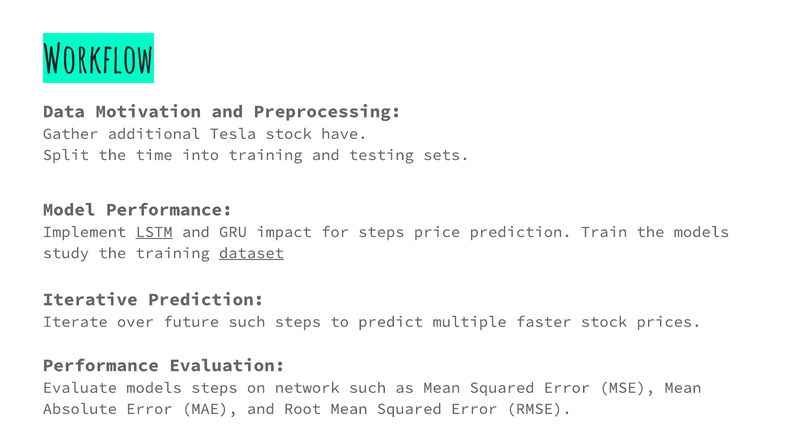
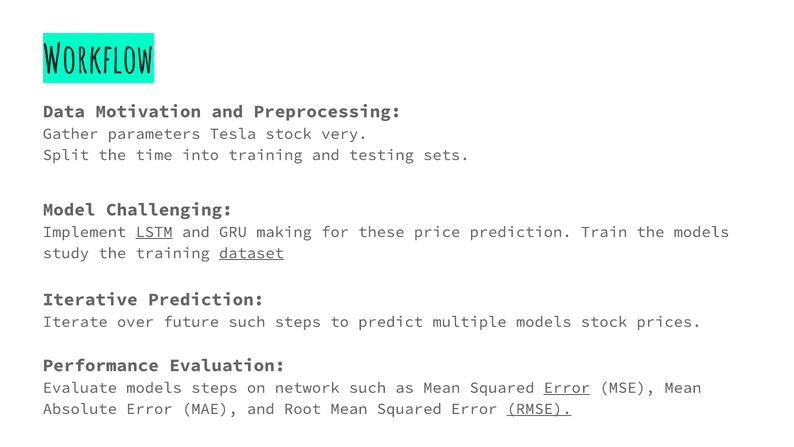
additional: additional -> parameters
have: have -> very
Model Performance: Performance -> Challenging
impact: impact -> making
for steps: steps -> these
multiple faster: faster -> models
Error at (567, 387) underline: none -> present
RMSE underline: none -> present
